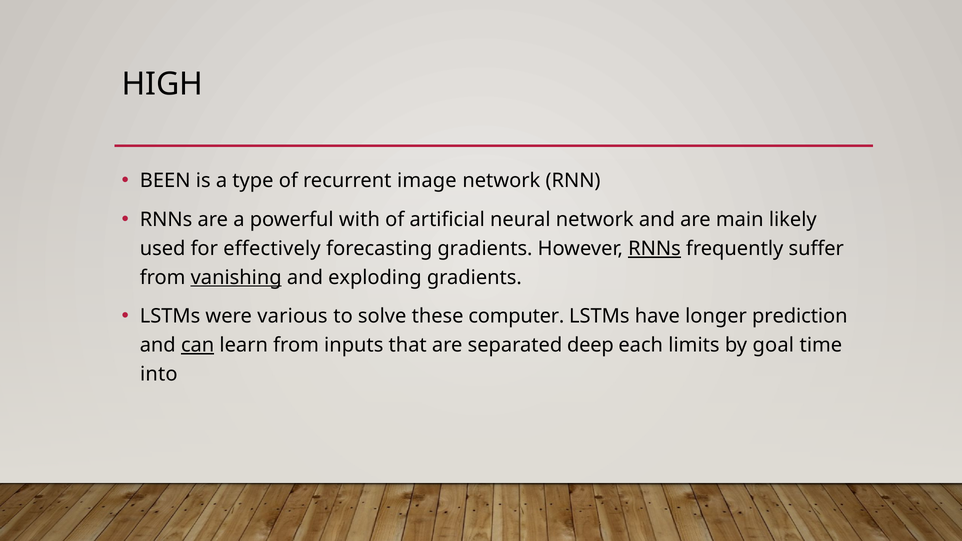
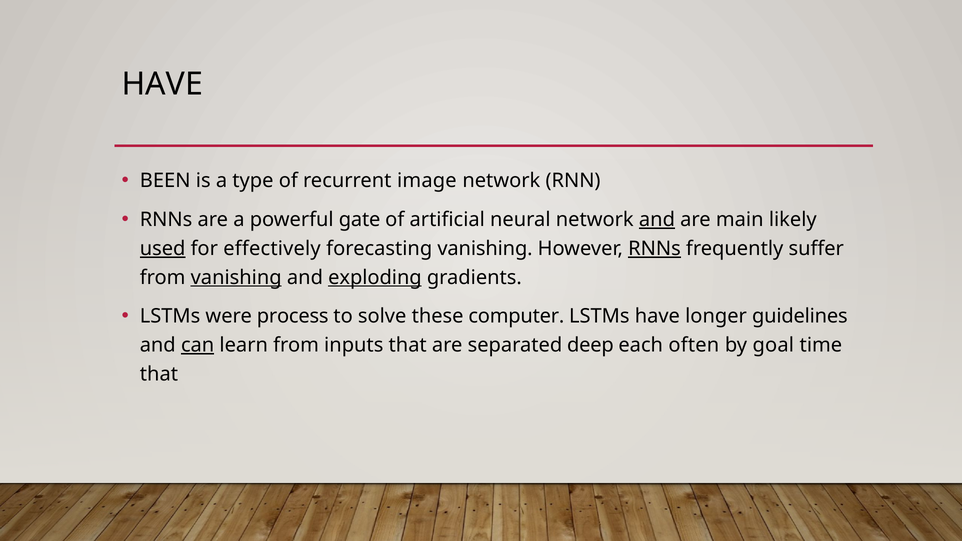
HIGH at (162, 84): HIGH -> HAVE
with: with -> gate
and at (657, 220) underline: none -> present
used underline: none -> present
forecasting gradients: gradients -> vanishing
exploding underline: none -> present
various: various -> process
prediction: prediction -> guidelines
limits: limits -> often
into at (159, 374): into -> that
